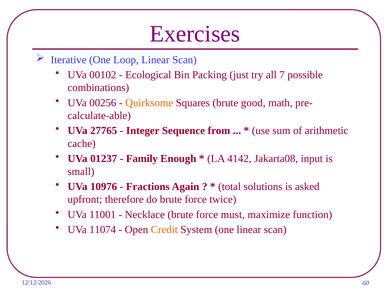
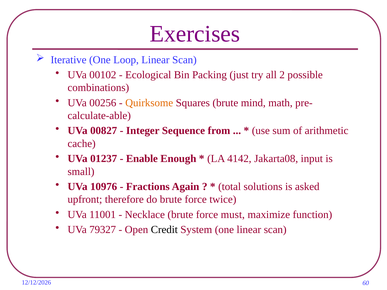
7: 7 -> 2
good: good -> mind
27765: 27765 -> 00827
Family: Family -> Enable
11074: 11074 -> 79327
Credit colour: orange -> black
